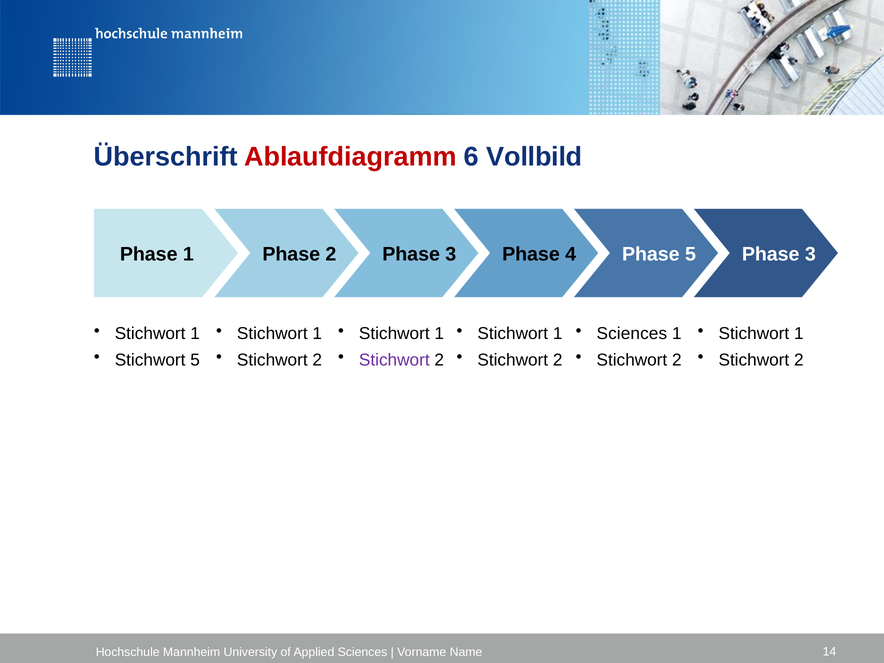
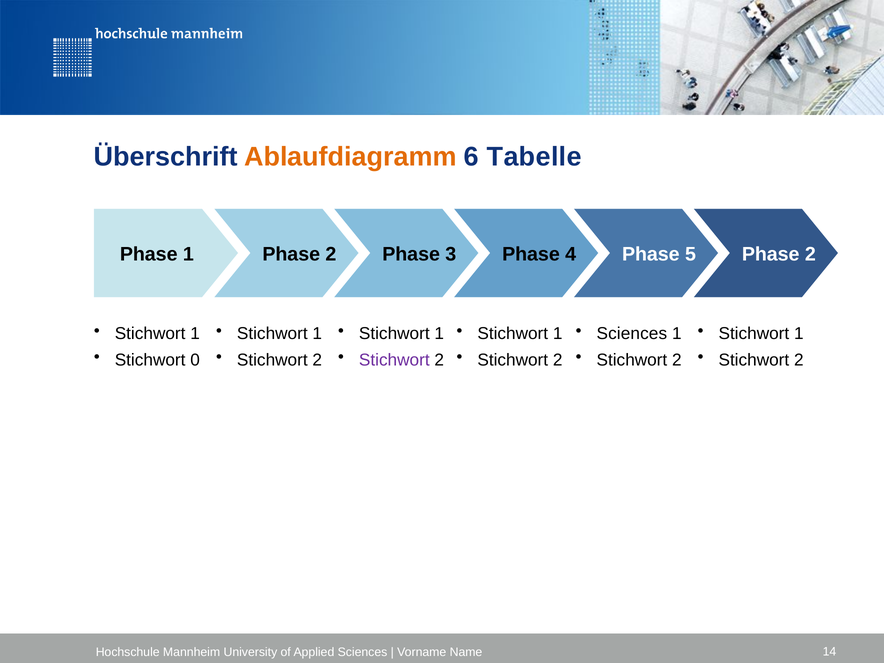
Ablaufdiagramm colour: red -> orange
Vollbild: Vollbild -> Tabelle
3 at (810, 254): 3 -> 2
Stichwort 5: 5 -> 0
